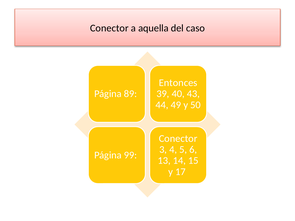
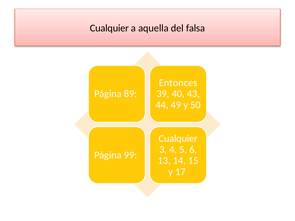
Conector at (109, 28): Conector -> Cualquier
caso: caso -> falsa
Conector at (178, 139): Conector -> Cualquier
